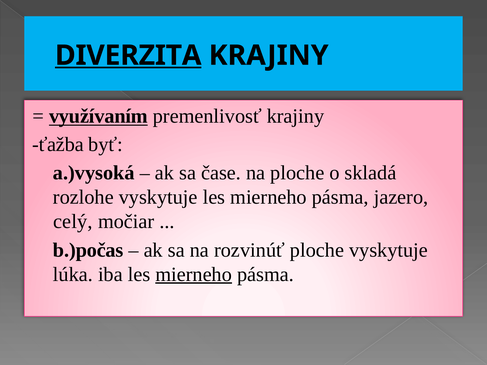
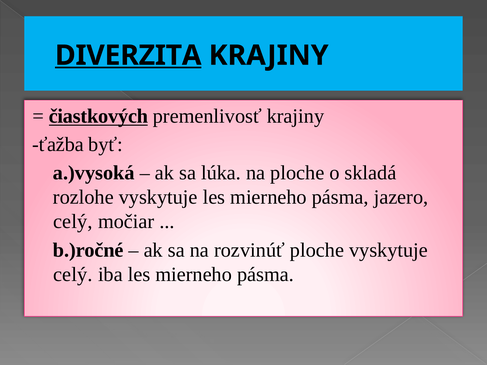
využívaním: využívaním -> čiastkových
čase: čase -> lúka
b.)počas: b.)počas -> b.)ročné
lúka at (73, 275): lúka -> celý
mierneho at (194, 275) underline: present -> none
